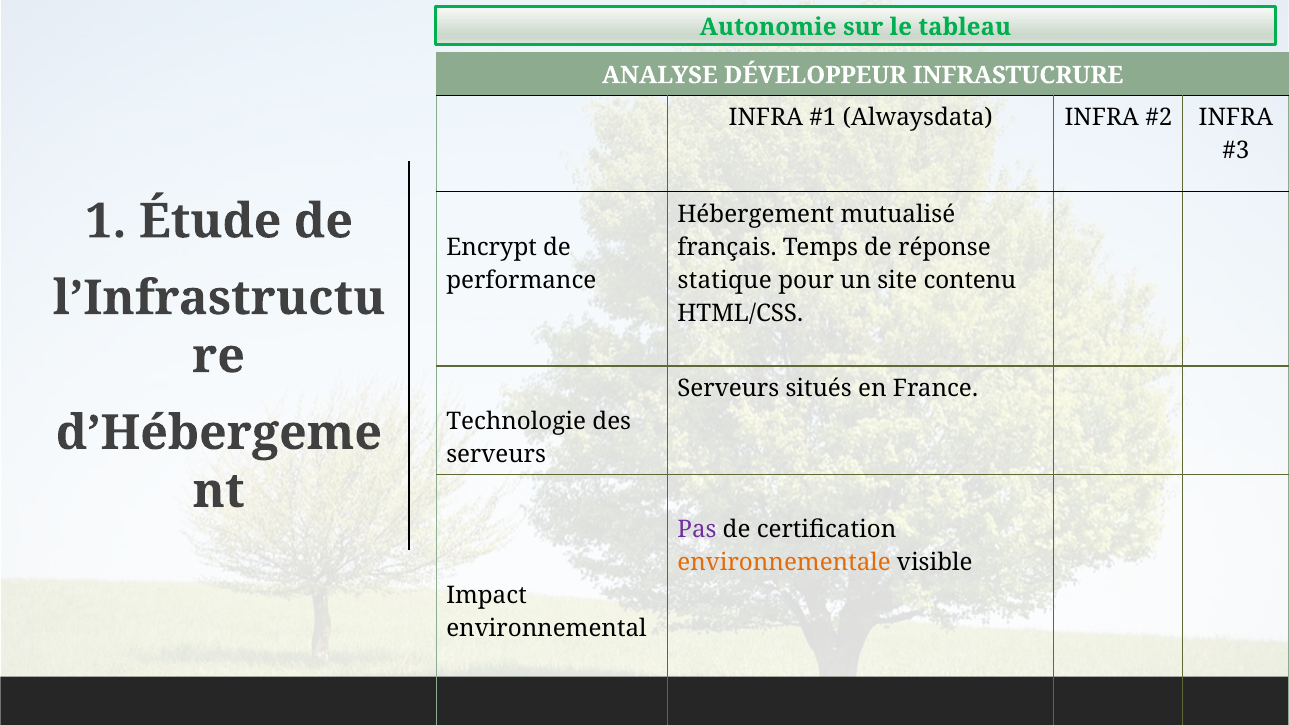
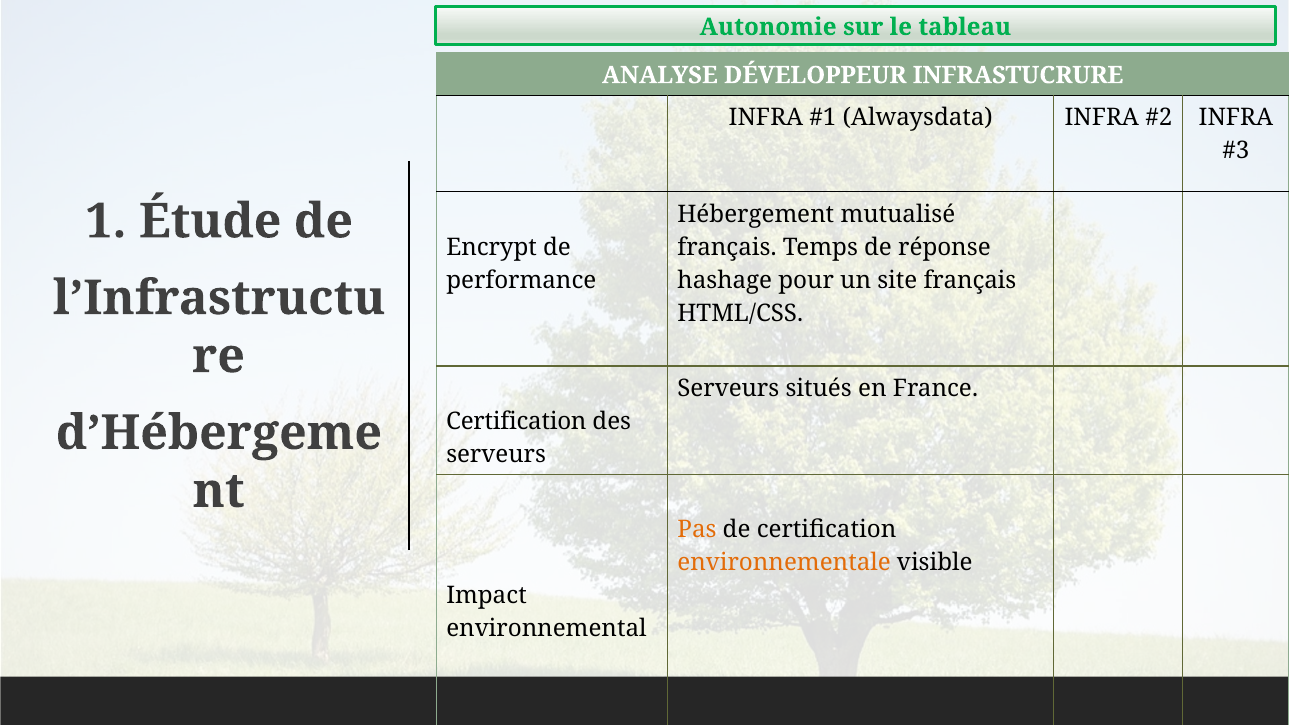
statique: statique -> hashage
site contenu: contenu -> français
Technologie at (516, 422): Technologie -> Certification
Pas colour: purple -> orange
